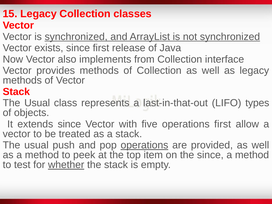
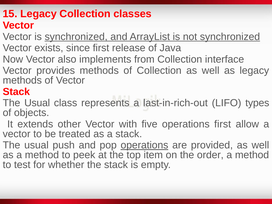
last-in-that-out: last-in-that-out -> last-in-rich-out
extends since: since -> other
the since: since -> order
whether underline: present -> none
